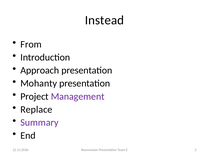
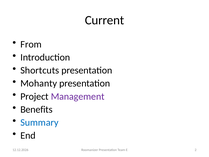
Instead: Instead -> Current
Approach: Approach -> Shortcuts
Replace: Replace -> Benefits
Summary colour: purple -> blue
